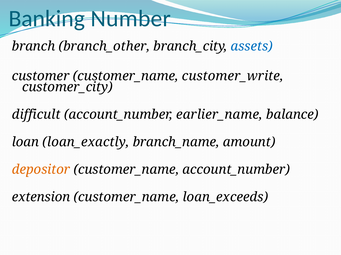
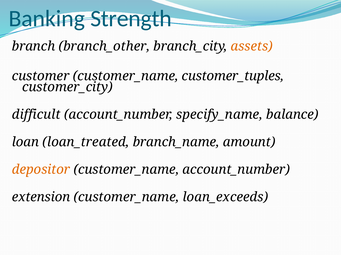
Number: Number -> Strength
assets colour: blue -> orange
customer_write: customer_write -> customer_tuples
earlier_name: earlier_name -> specify_name
loan_exactly: loan_exactly -> loan_treated
